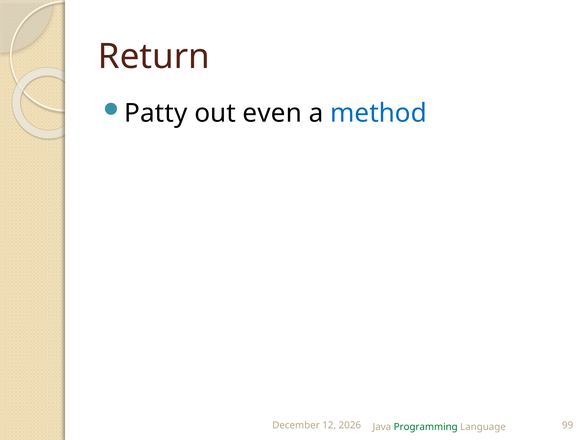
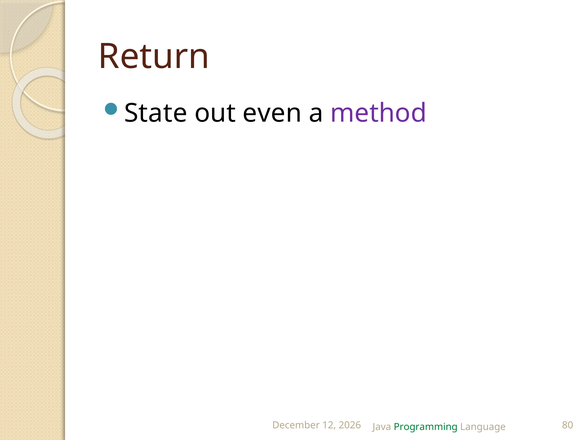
Patty: Patty -> State
method colour: blue -> purple
99: 99 -> 80
